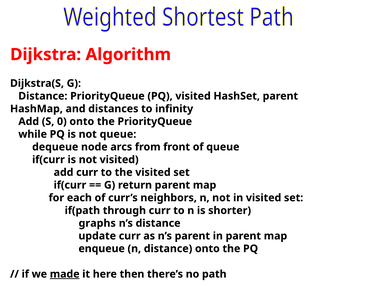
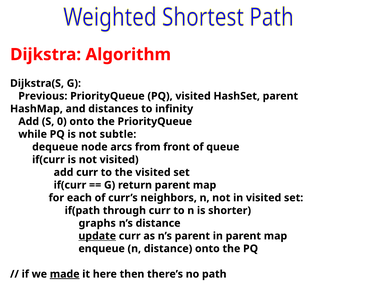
Distance at (43, 96): Distance -> Previous
not queue: queue -> subtle
update underline: none -> present
